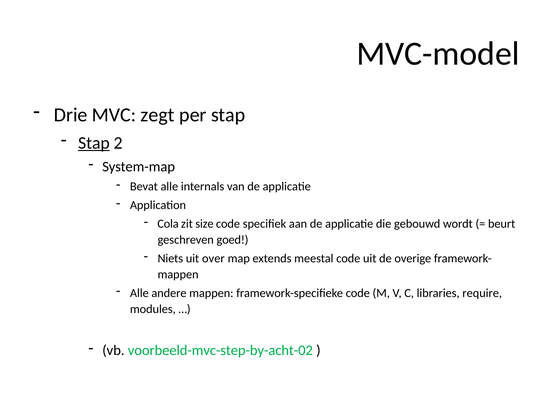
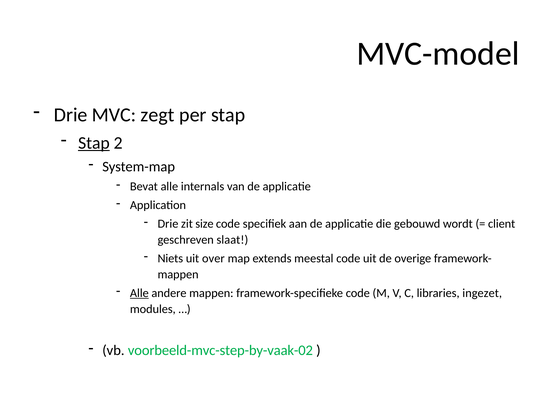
Cola at (168, 224): Cola -> Drie
beurt: beurt -> client
goed: goed -> slaat
Alle at (139, 293) underline: none -> present
require: require -> ingezet
voorbeeld-mvc-step-by-acht-02: voorbeeld-mvc-step-by-acht-02 -> voorbeeld-mvc-step-by-vaak-02
